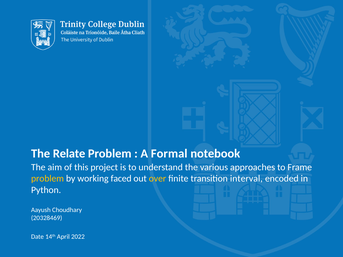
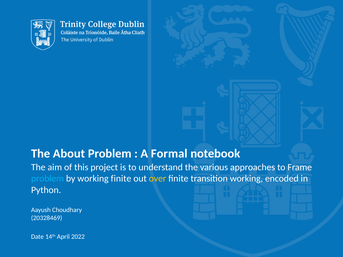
Relate: Relate -> About
problem at (47, 179) colour: yellow -> light blue
working faced: faced -> finite
transition interval: interval -> working
